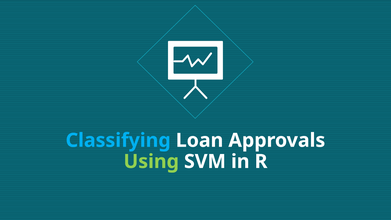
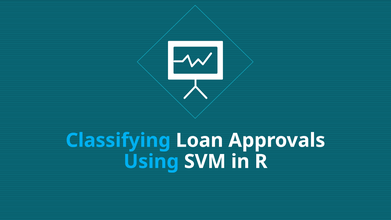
Using colour: light green -> light blue
